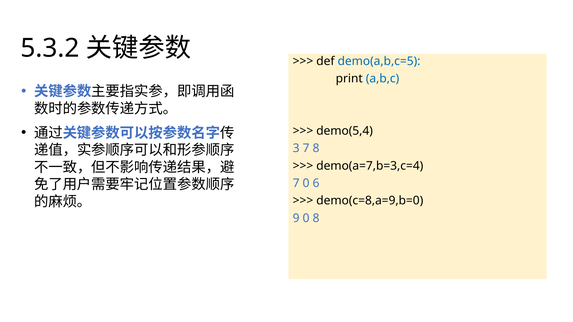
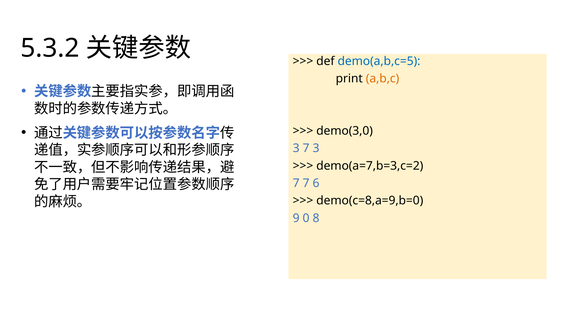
a,b,c colour: blue -> orange
demo(5,4: demo(5,4 -> demo(3,0
7 8: 8 -> 3
demo(a=7,b=3,c=4: demo(a=7,b=3,c=4 -> demo(a=7,b=3,c=2
7 0: 0 -> 7
